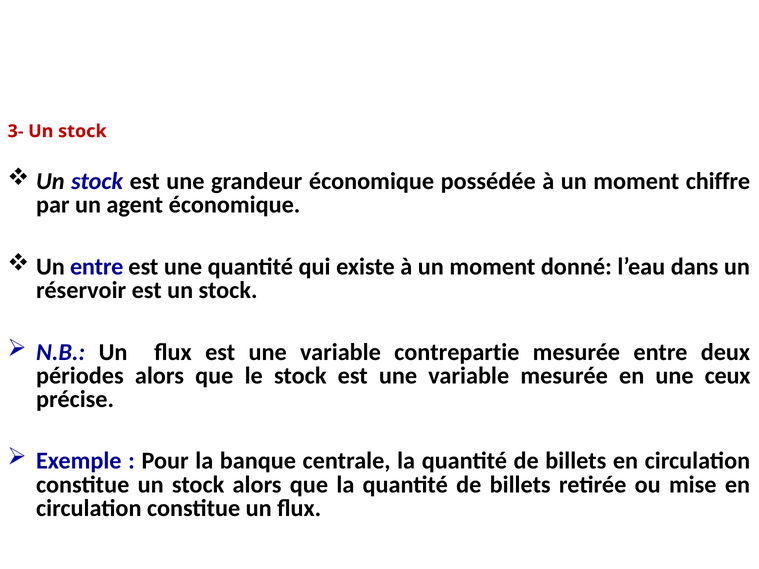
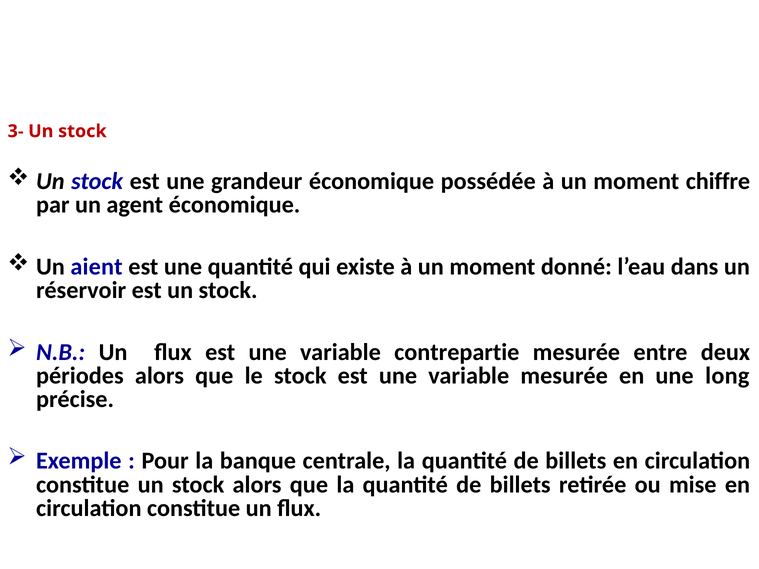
Un entre: entre -> aient
ceux: ceux -> long
